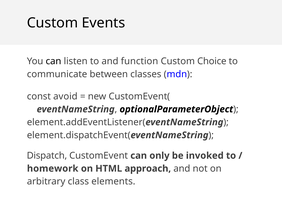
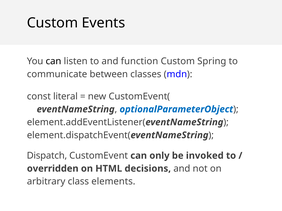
Choice: Choice -> Spring
avoid: avoid -> literal
optionalParameterObject colour: black -> blue
homework: homework -> overridden
approach: approach -> decisions
